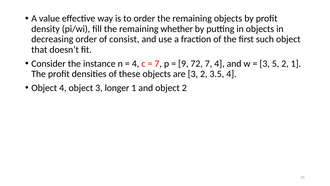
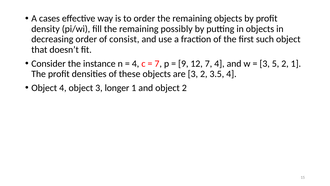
value: value -> cases
whether: whether -> possibly
72: 72 -> 12
